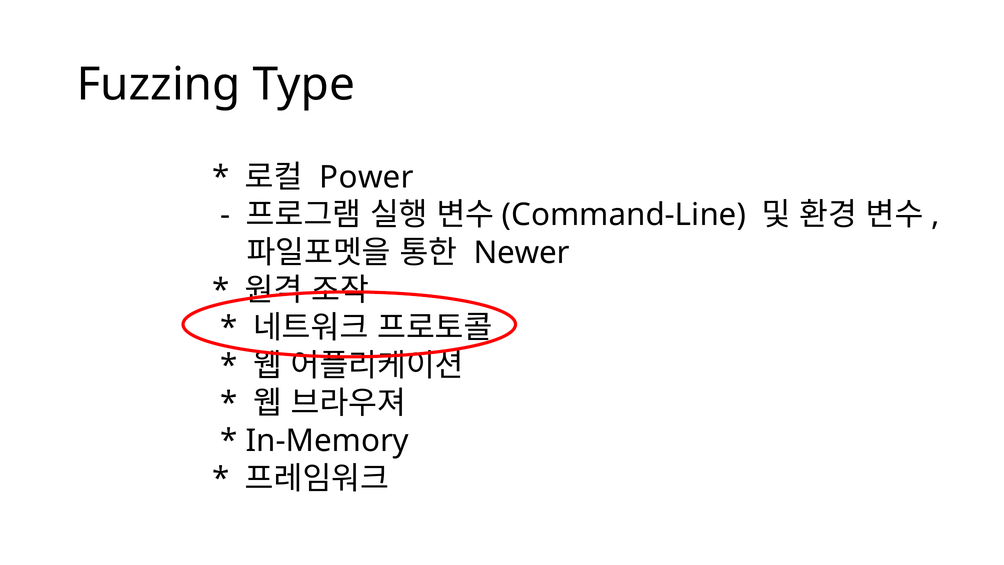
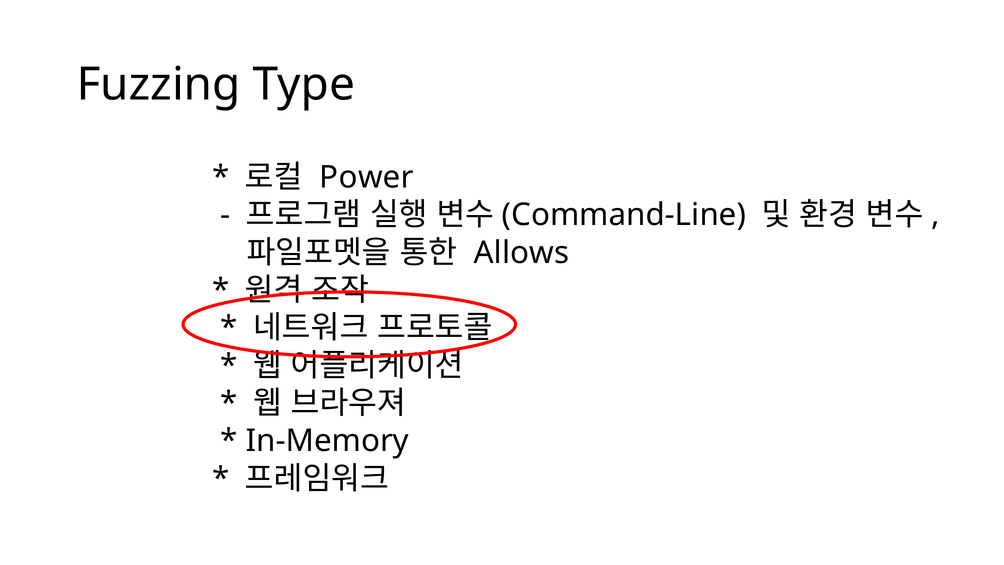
Newer: Newer -> Allows
